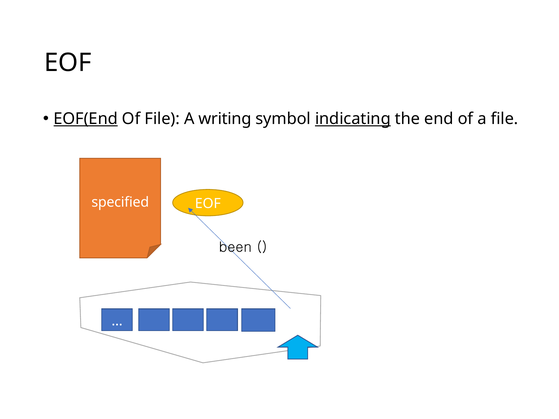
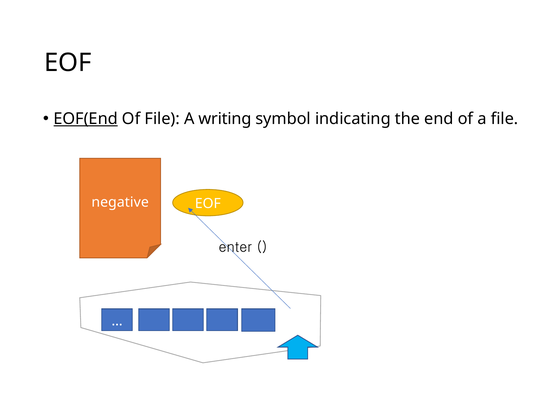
indicating underline: present -> none
specified: specified -> negative
been: been -> enter
